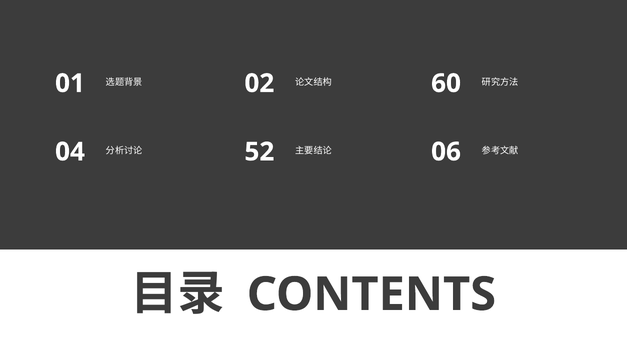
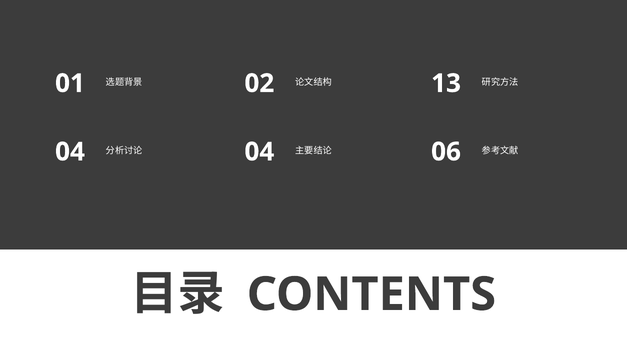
60: 60 -> 13
52 at (259, 152): 52 -> 04
